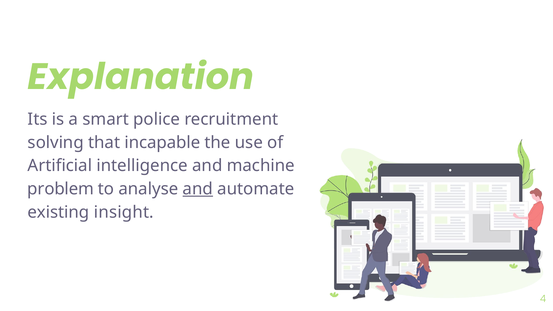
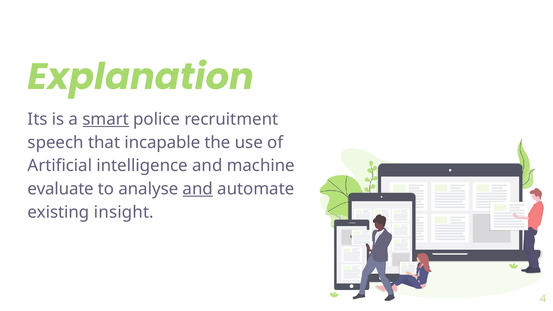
smart underline: none -> present
solving: solving -> speech
problem: problem -> evaluate
